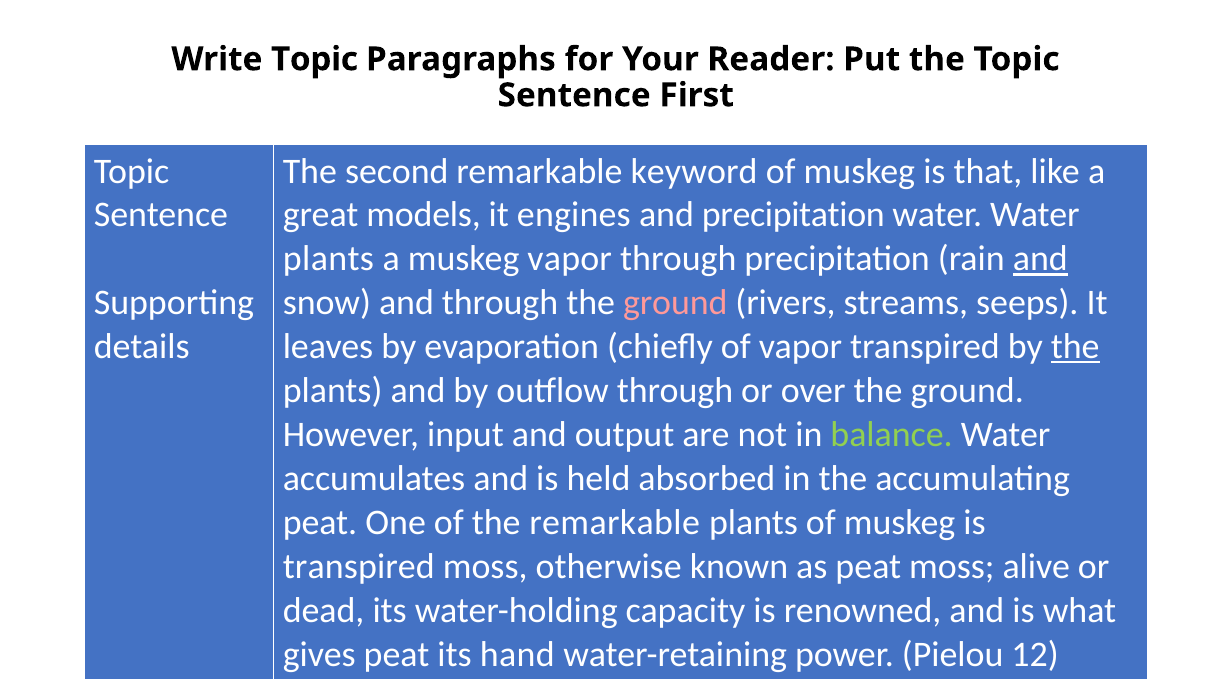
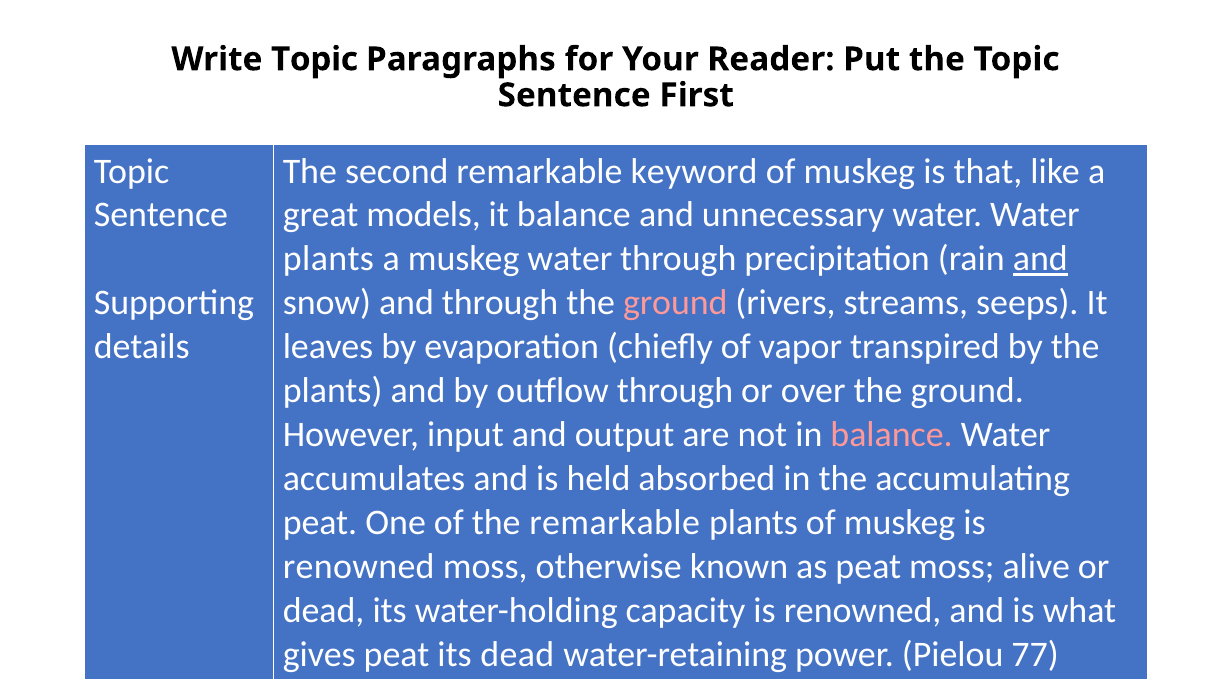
it engines: engines -> balance
and precipitation: precipitation -> unnecessary
muskeg vapor: vapor -> water
the at (1075, 347) underline: present -> none
balance at (892, 435) colour: light green -> pink
transpired at (359, 566): transpired -> renowned
its hand: hand -> dead
12: 12 -> 77
